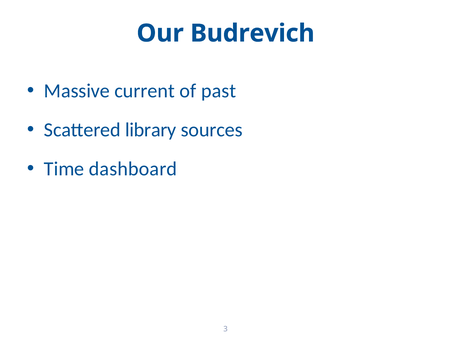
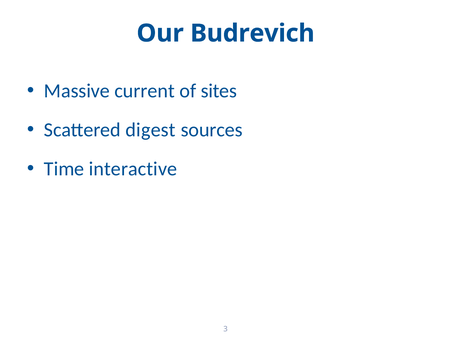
past: past -> sites
library: library -> digest
dashboard: dashboard -> interactive
